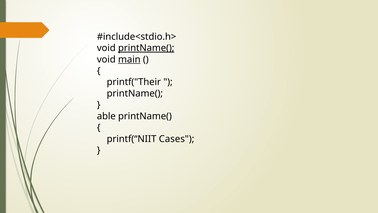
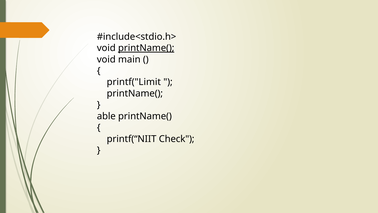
main underline: present -> none
printf("Their: printf("Their -> printf("Limit
Cases: Cases -> Check
